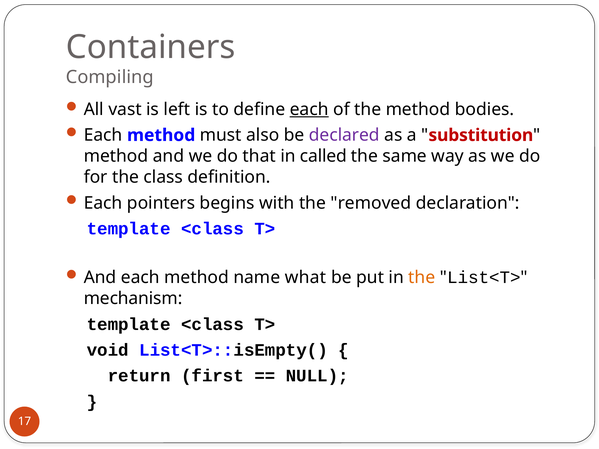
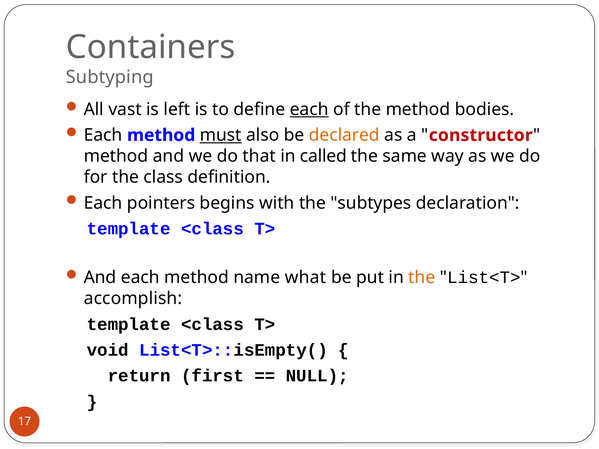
Compiling: Compiling -> Subtyping
must underline: none -> present
declared colour: purple -> orange
substitution: substitution -> constructor
removed: removed -> subtypes
mechanism: mechanism -> accomplish
